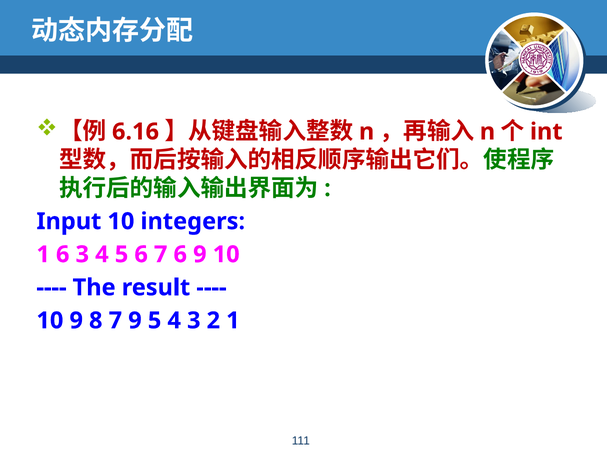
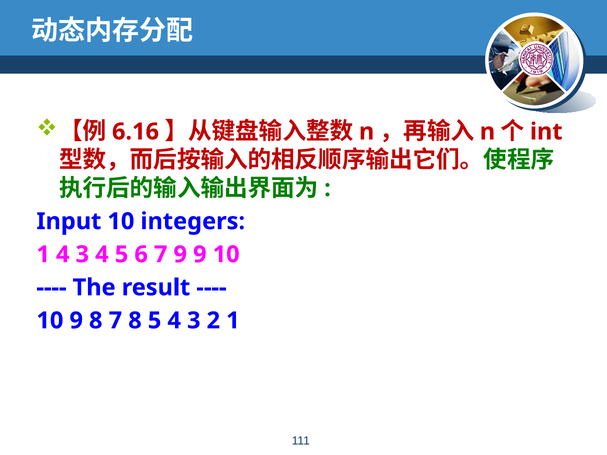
1 6: 6 -> 4
7 6: 6 -> 9
7 9: 9 -> 8
